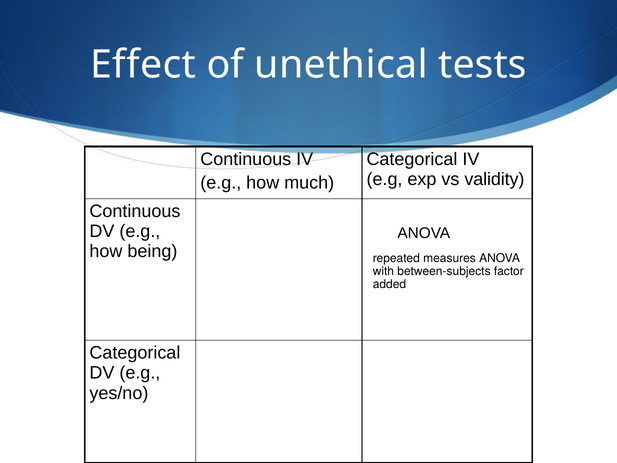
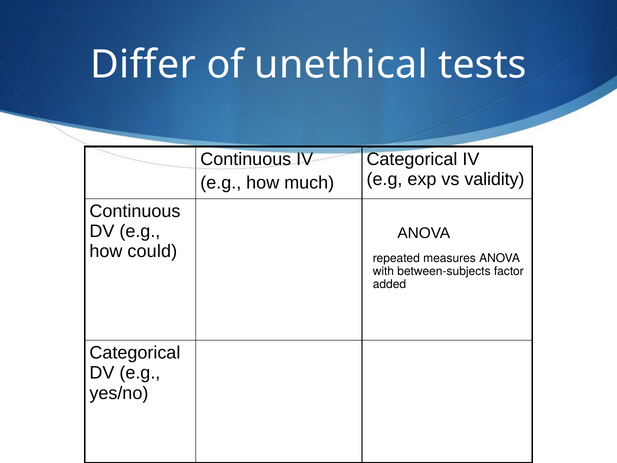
Effect: Effect -> Differ
being: being -> could
